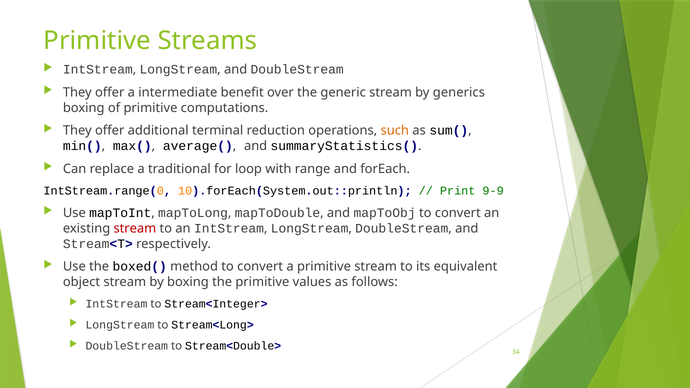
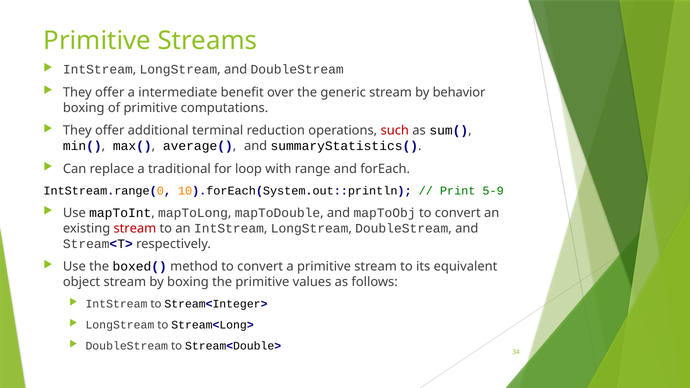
generics: generics -> behavior
such colour: orange -> red
9-9: 9-9 -> 5-9
